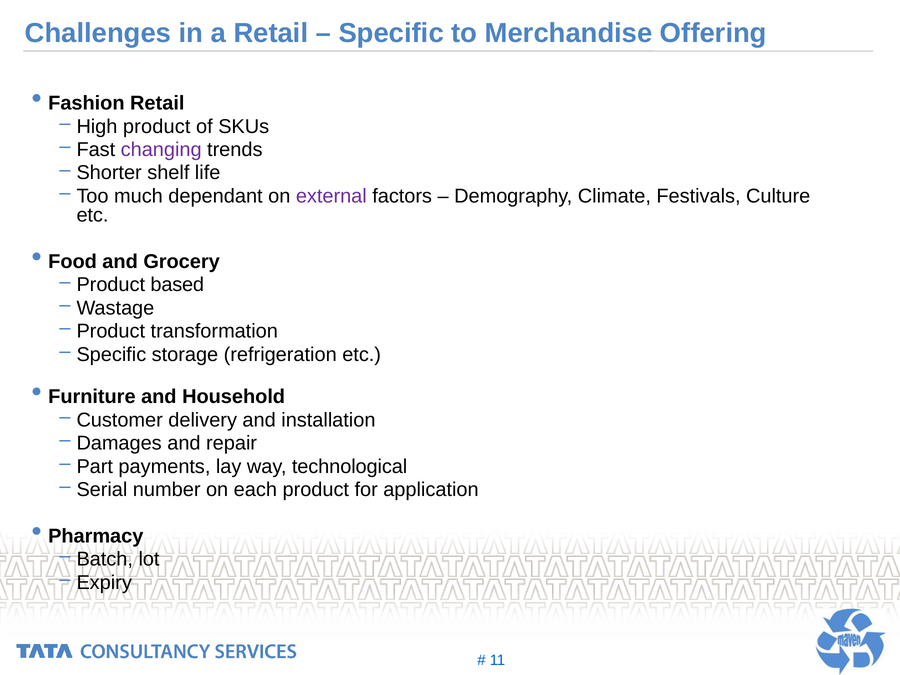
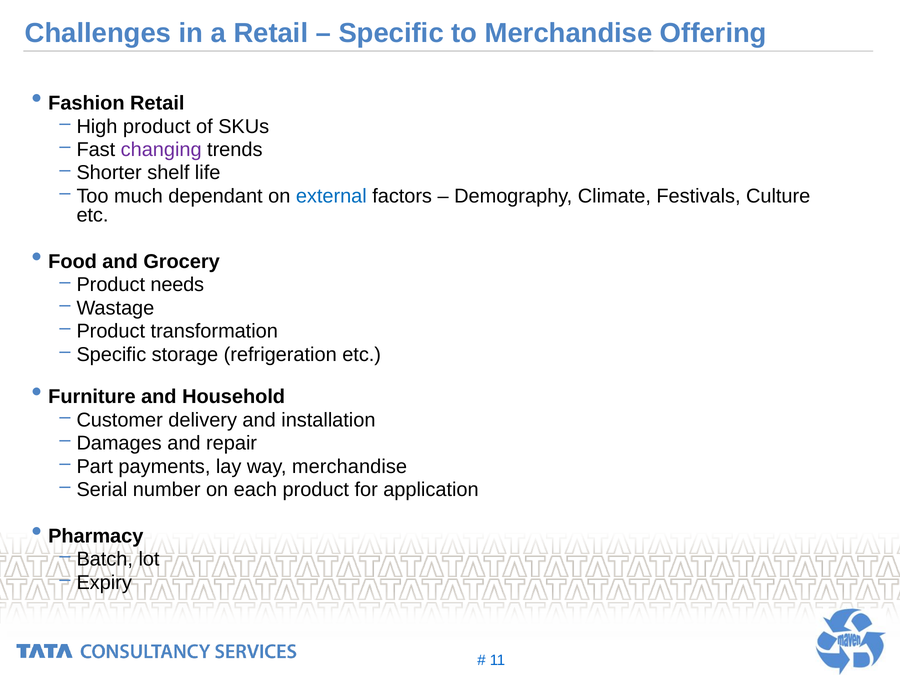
external colour: purple -> blue
based: based -> needs
way technological: technological -> merchandise
